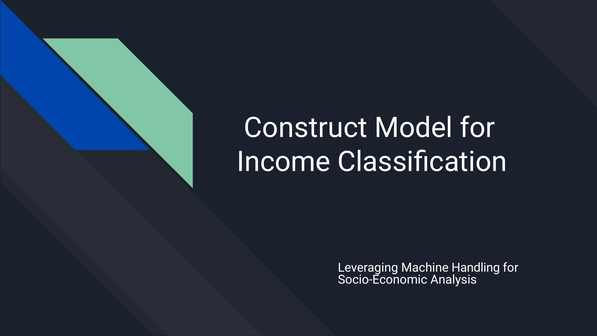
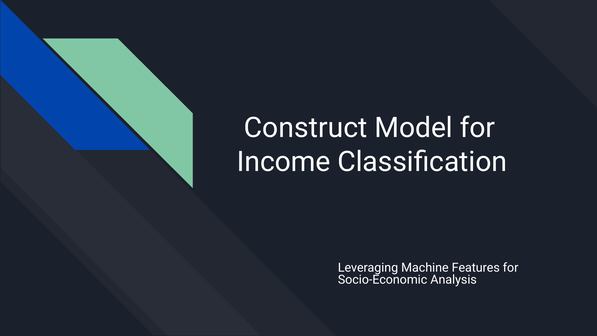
Handling: Handling -> Features
